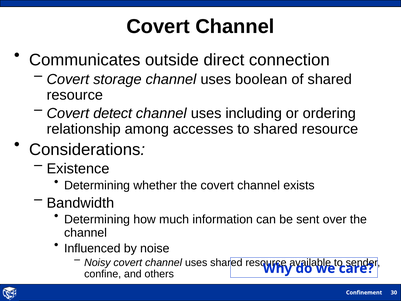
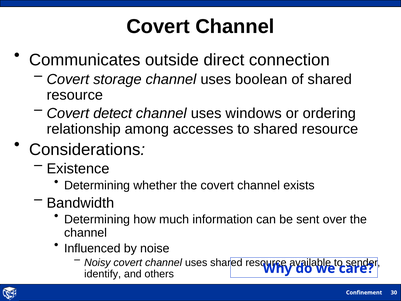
including: including -> windows
confine: confine -> identify
